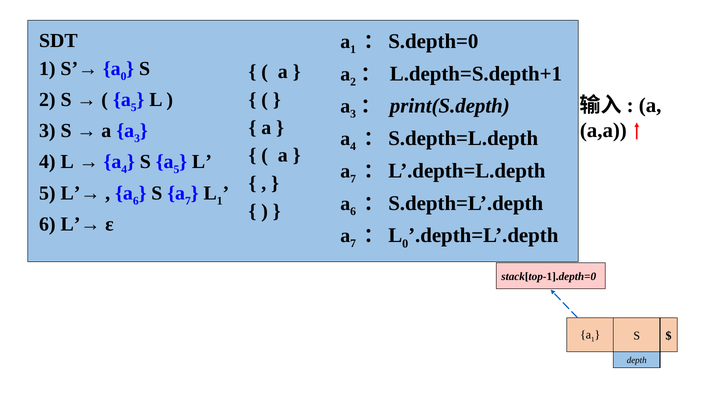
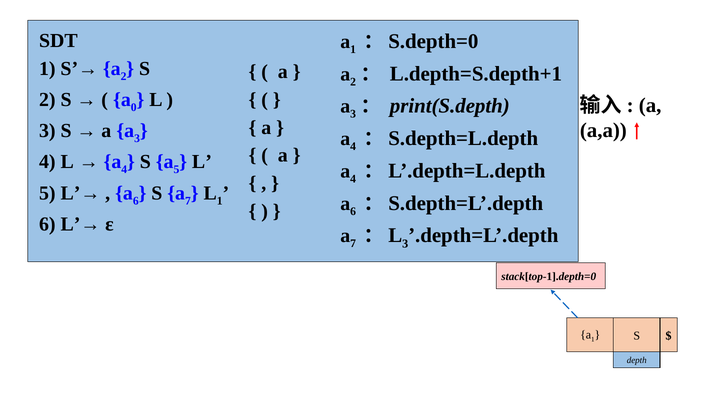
S’→ a 0: 0 -> 2
5 at (134, 107): 5 -> 0
7 at (353, 179): 7 -> 4
L 0: 0 -> 3
